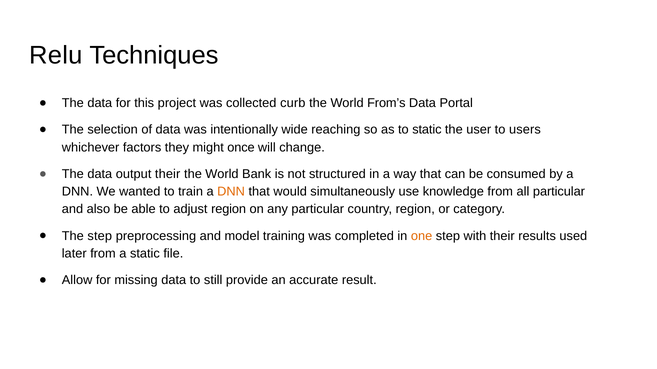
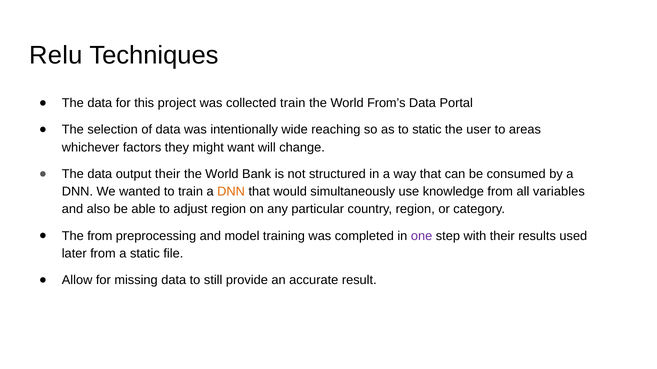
collected curb: curb -> train
users: users -> areas
once: once -> want
all particular: particular -> variables
The step: step -> from
one colour: orange -> purple
